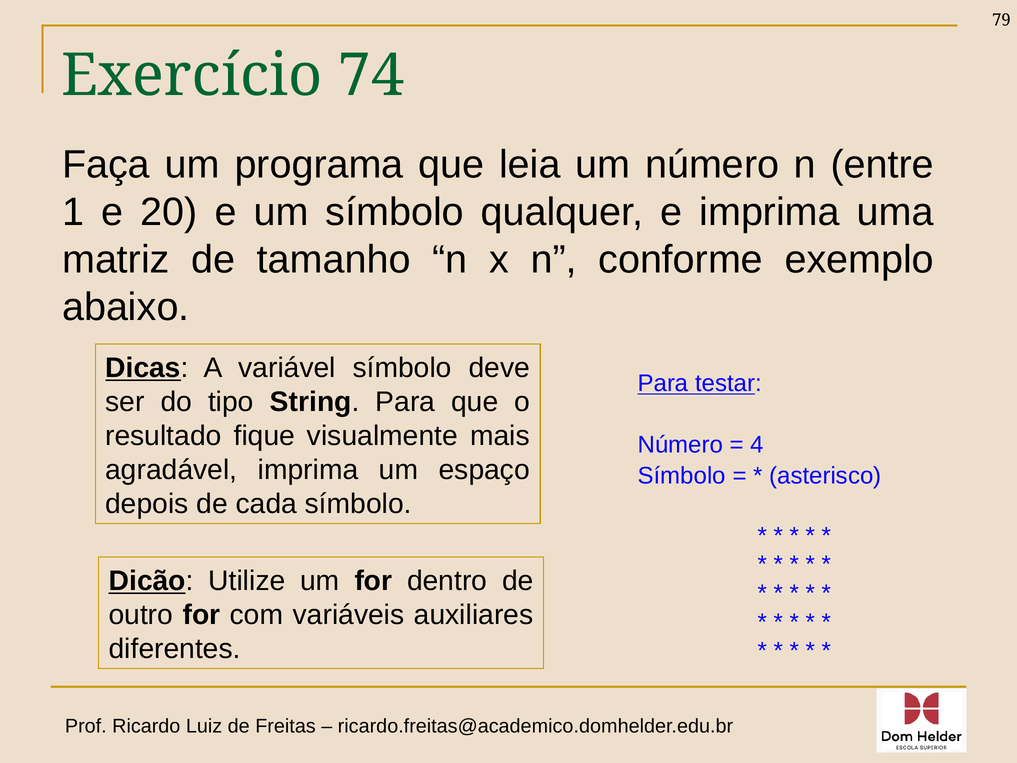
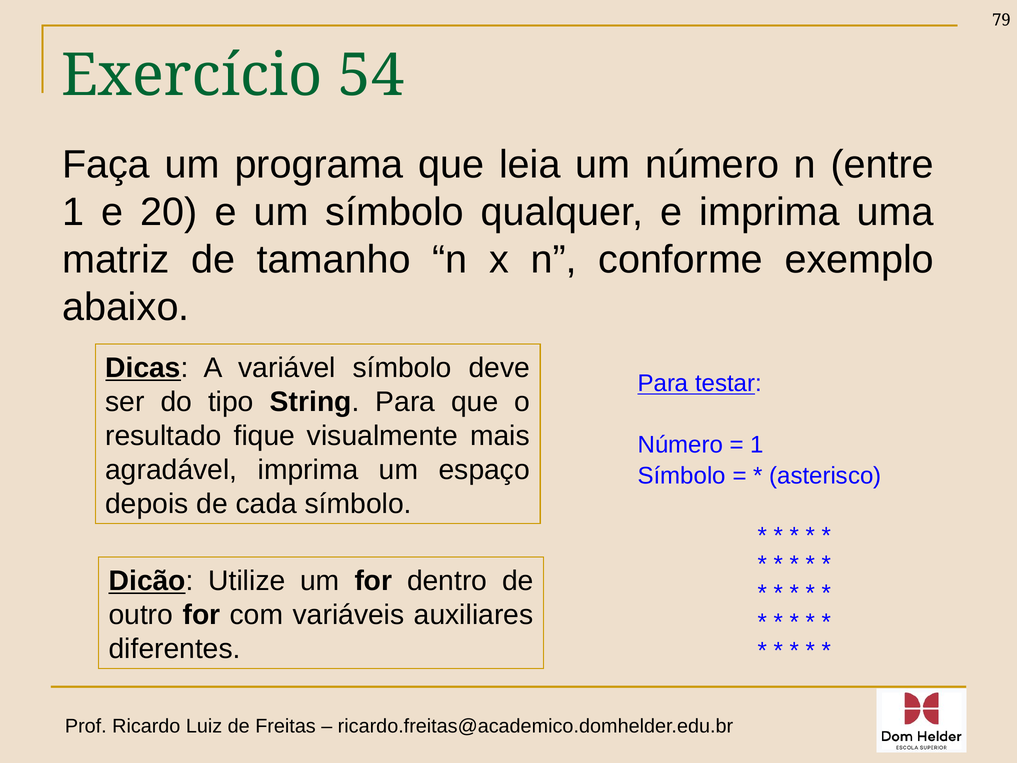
74: 74 -> 54
4 at (757, 445): 4 -> 1
